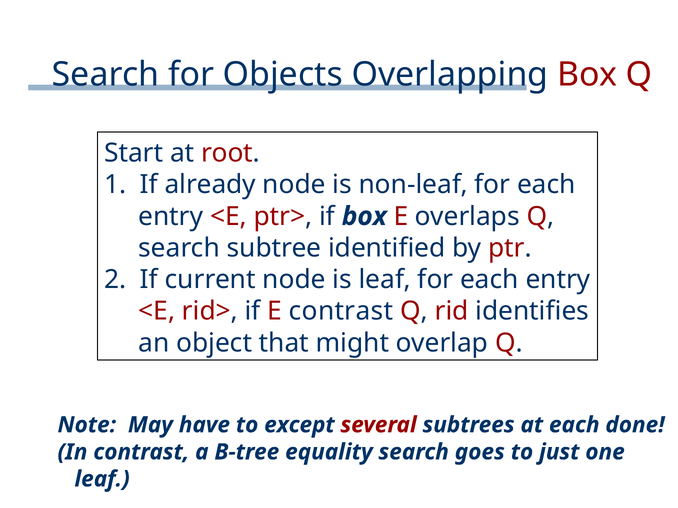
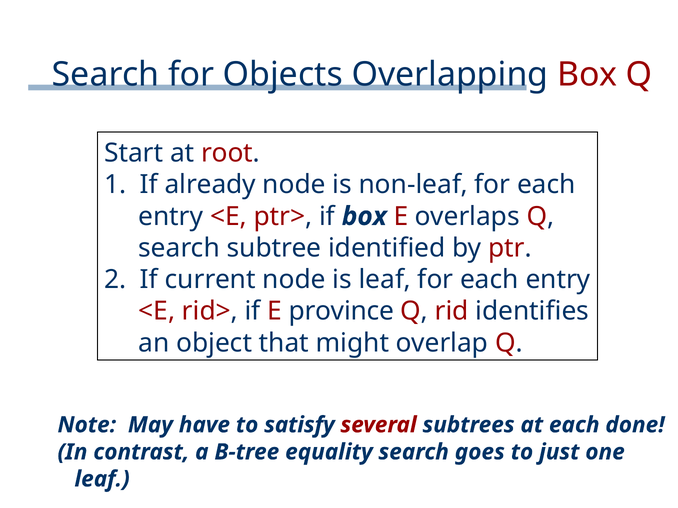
E contrast: contrast -> province
except: except -> satisfy
